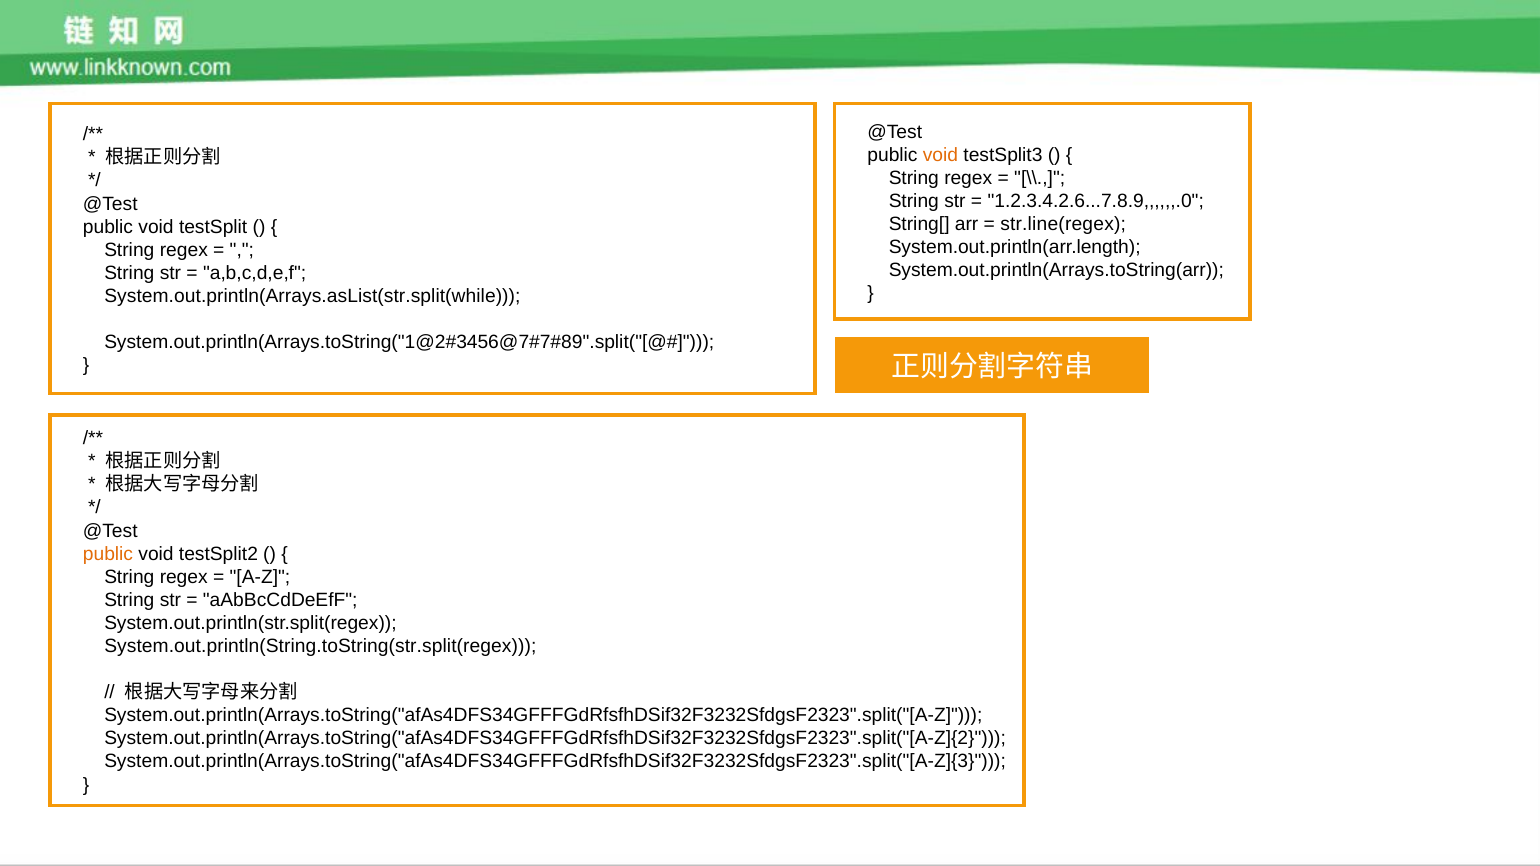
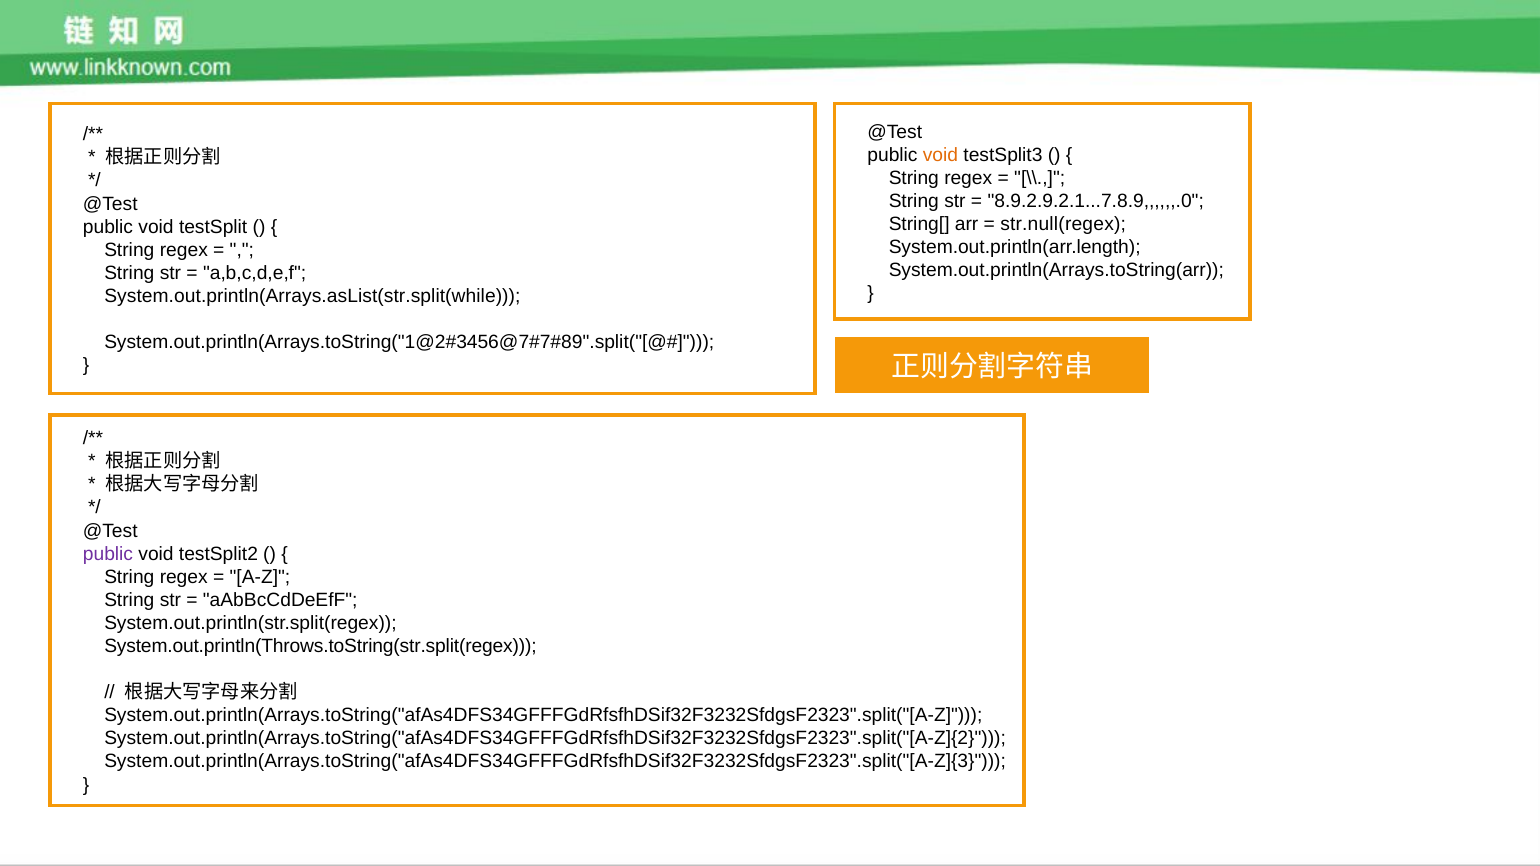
1.2.3.4.2.6...7.8.9,,,,,,.0: 1.2.3.4.2.6...7.8.9,,,,,,.0 -> 8.9.2.9.2.1...7.8.9,,,,,,.0
str.line(regex: str.line(regex -> str.null(regex
public at (108, 554) colour: orange -> purple
System.out.println(String.toString(str.split(regex: System.out.println(String.toString(str.split(regex -> System.out.println(Throws.toString(str.split(regex
